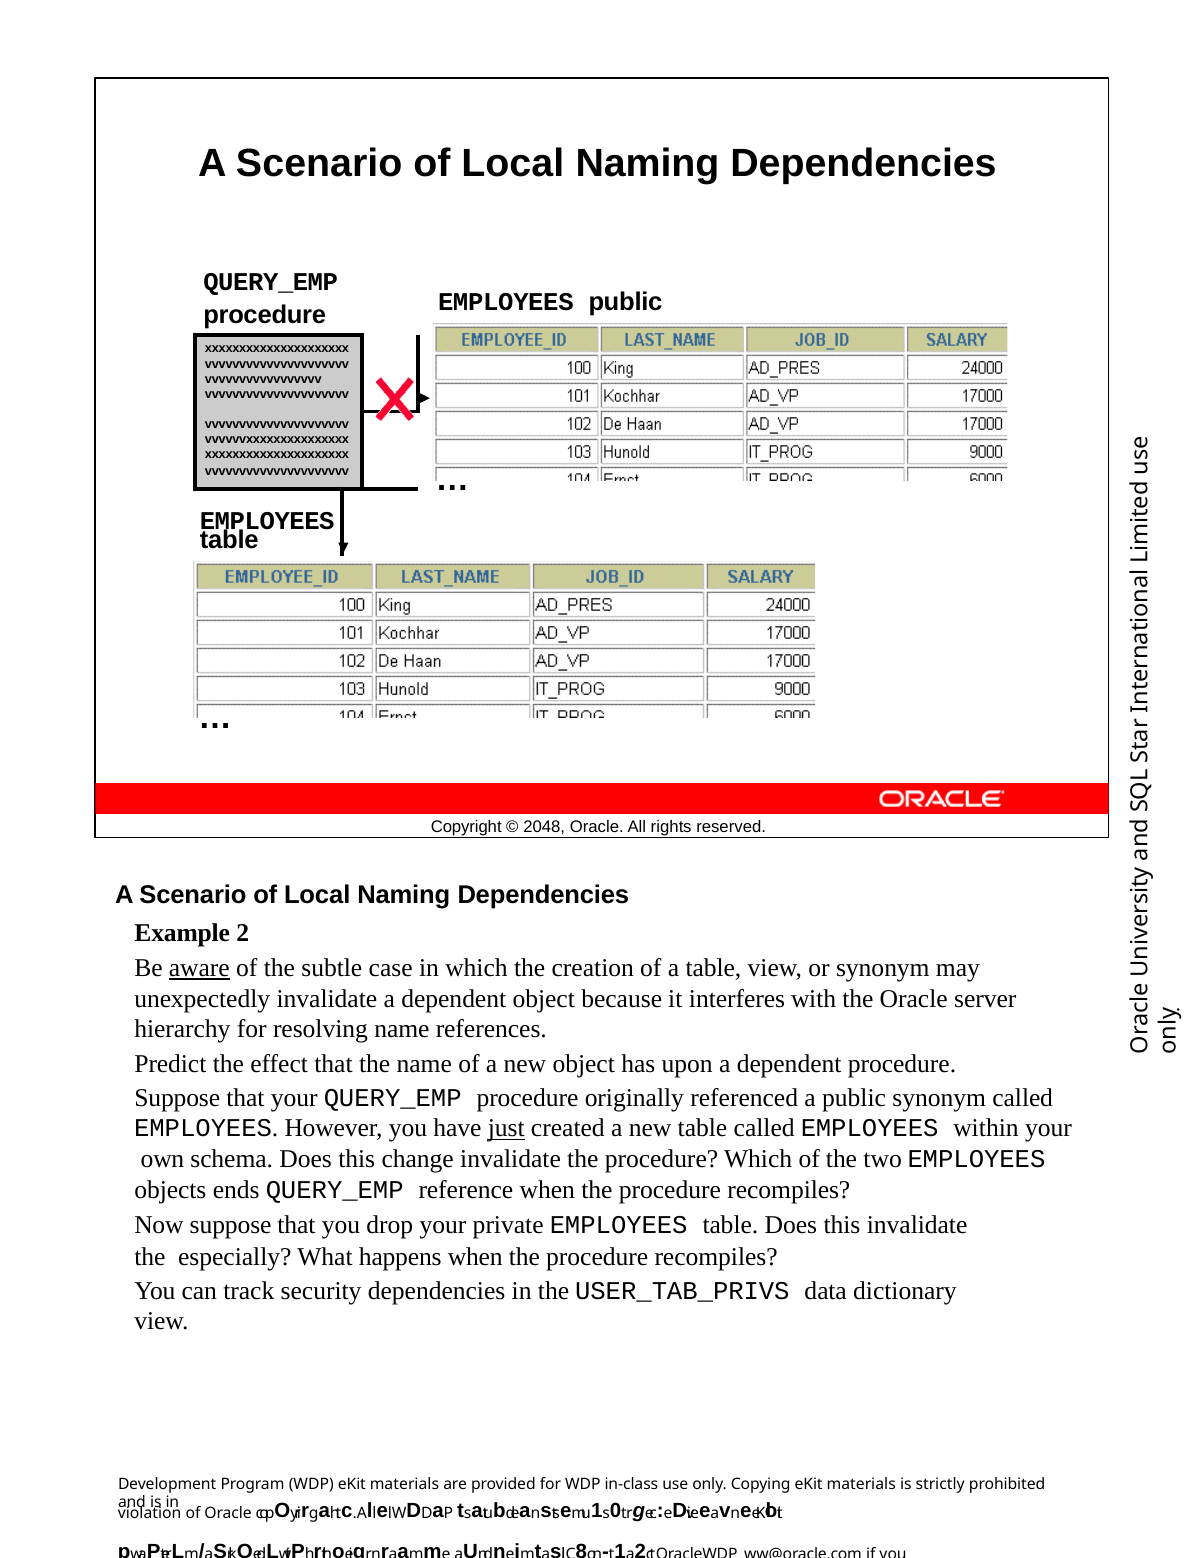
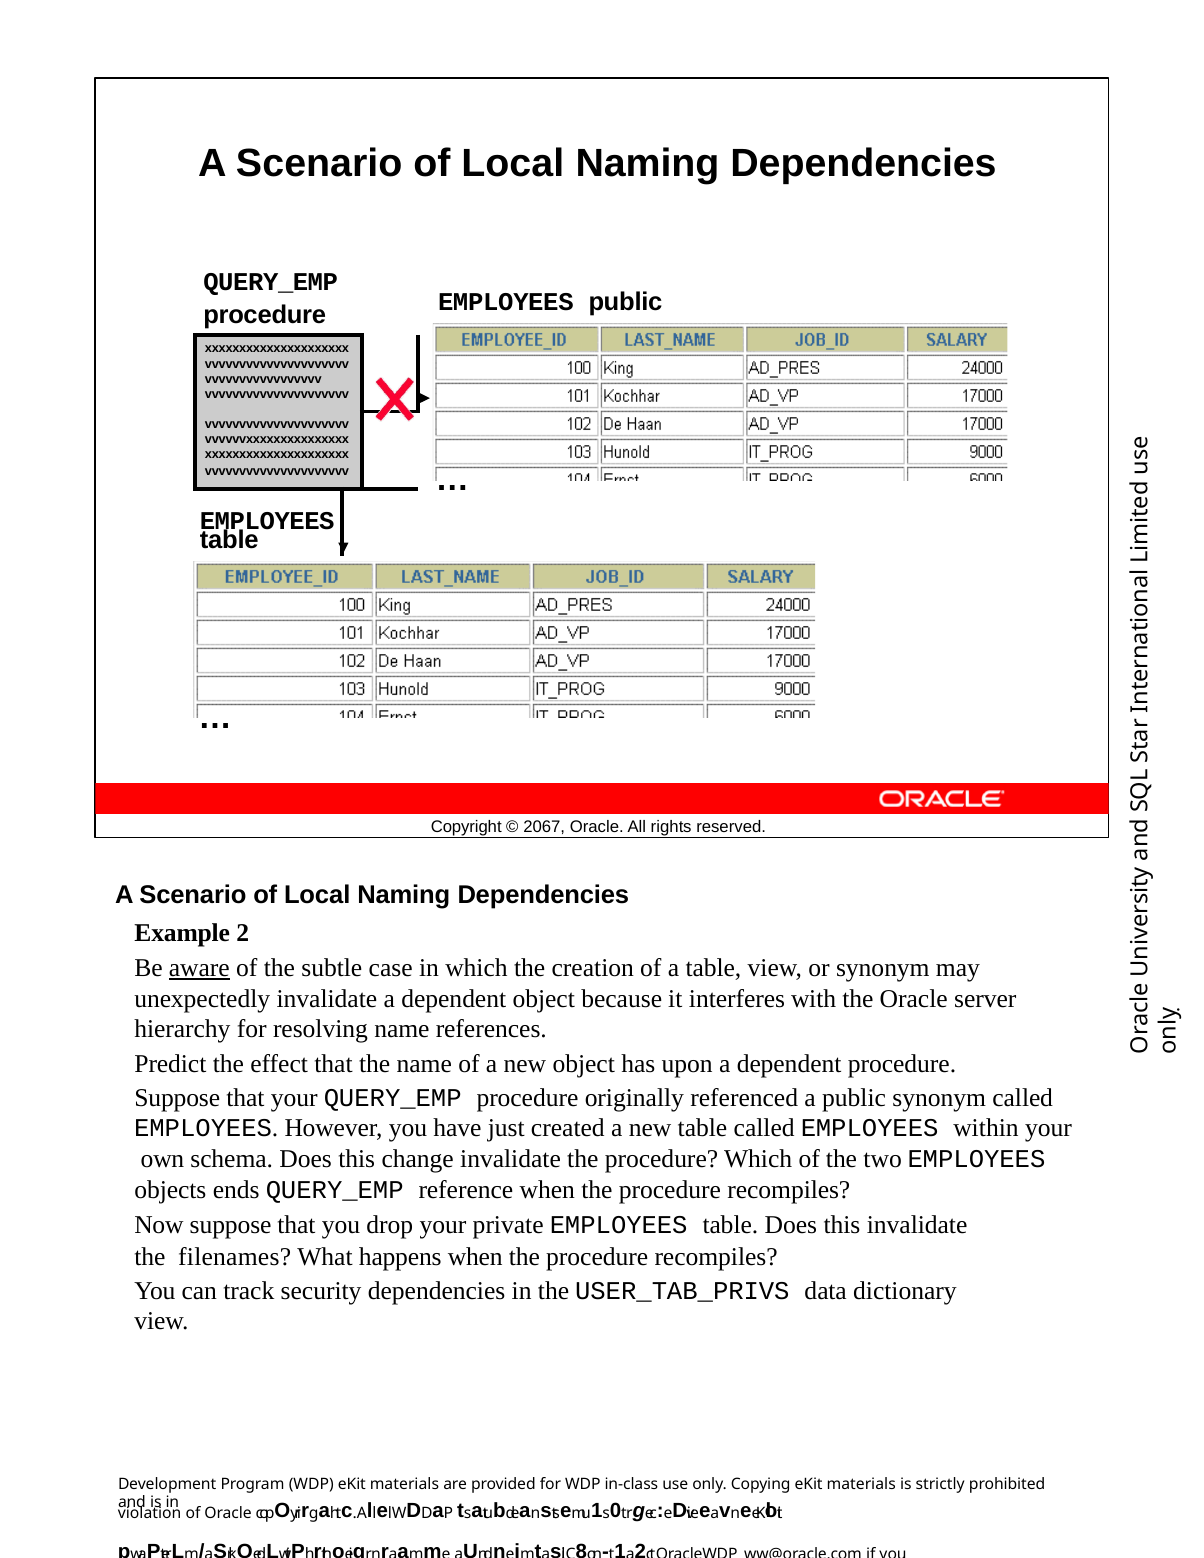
2048: 2048 -> 2067
just underline: present -> none
especially: especially -> filenames
